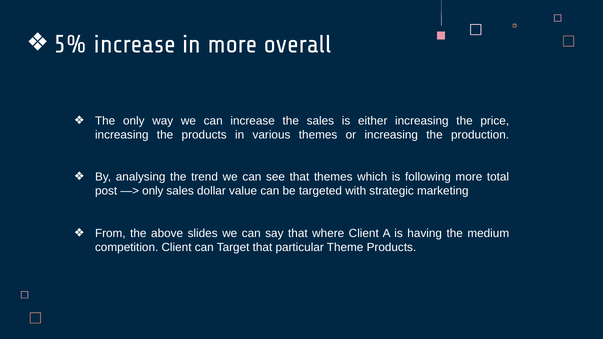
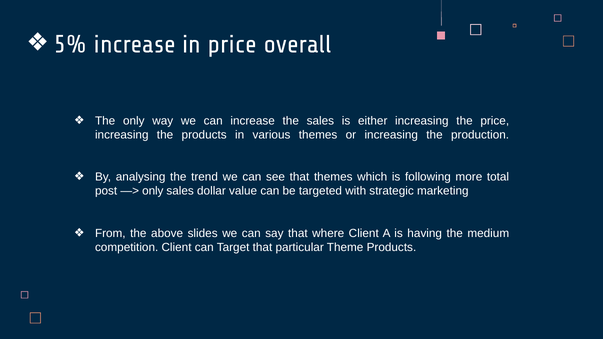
in more: more -> price
